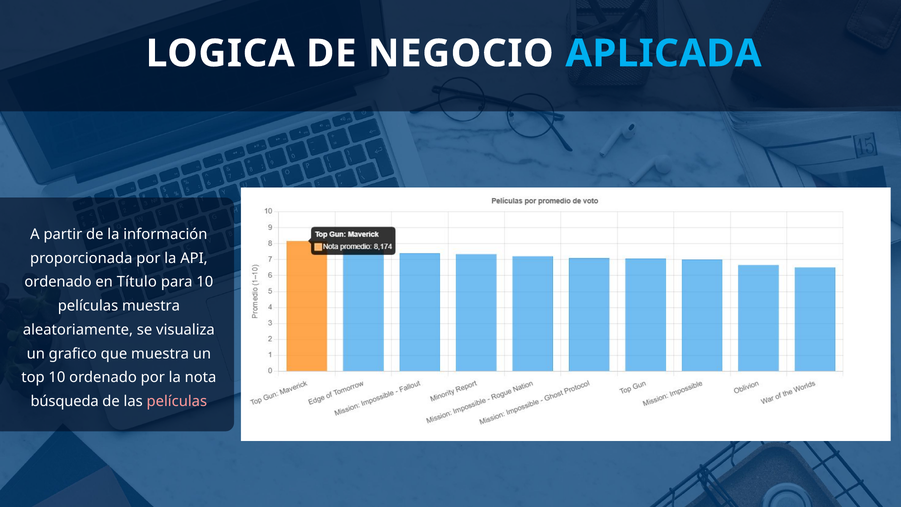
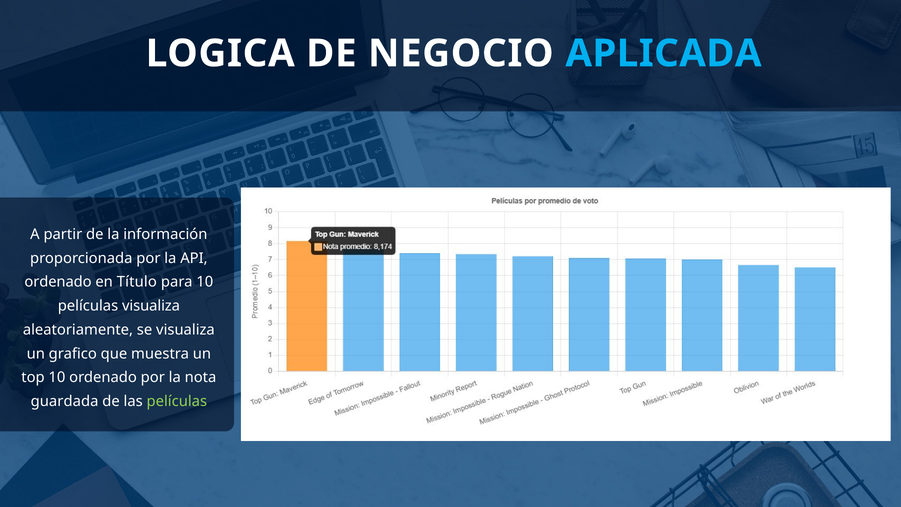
películas muestra: muestra -> visualiza
búsqueda: búsqueda -> guardada
películas at (177, 401) colour: pink -> light green
